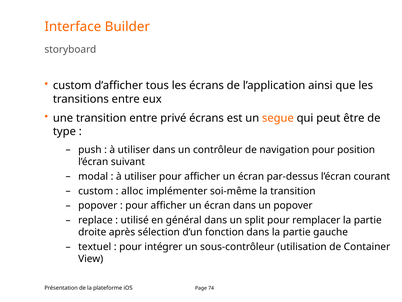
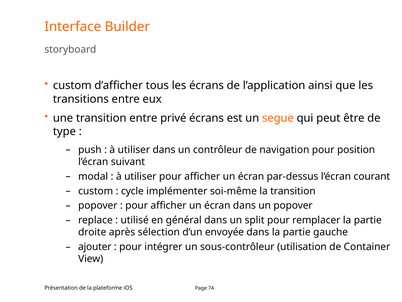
alloc: alloc -> cycle
fonction: fonction -> envoyée
textuel: textuel -> ajouter
